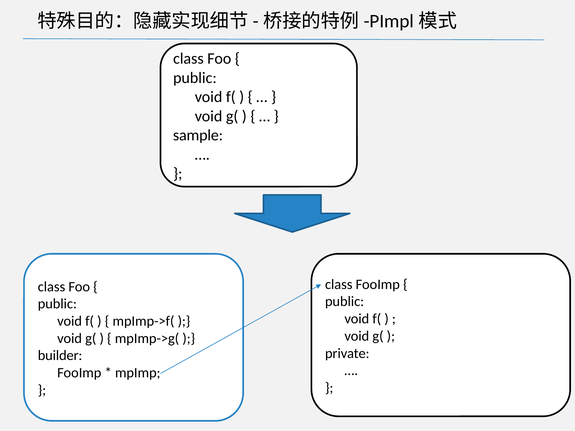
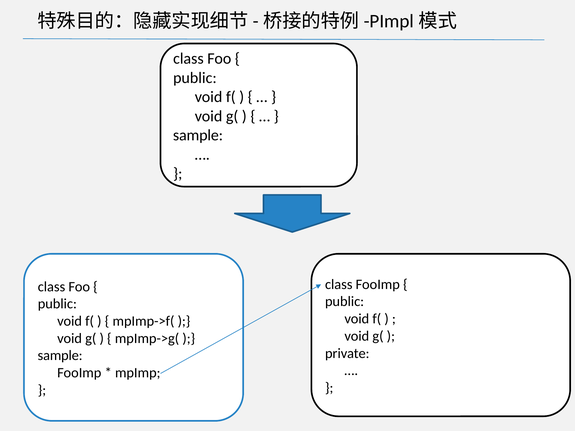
builder at (60, 356): builder -> sample
